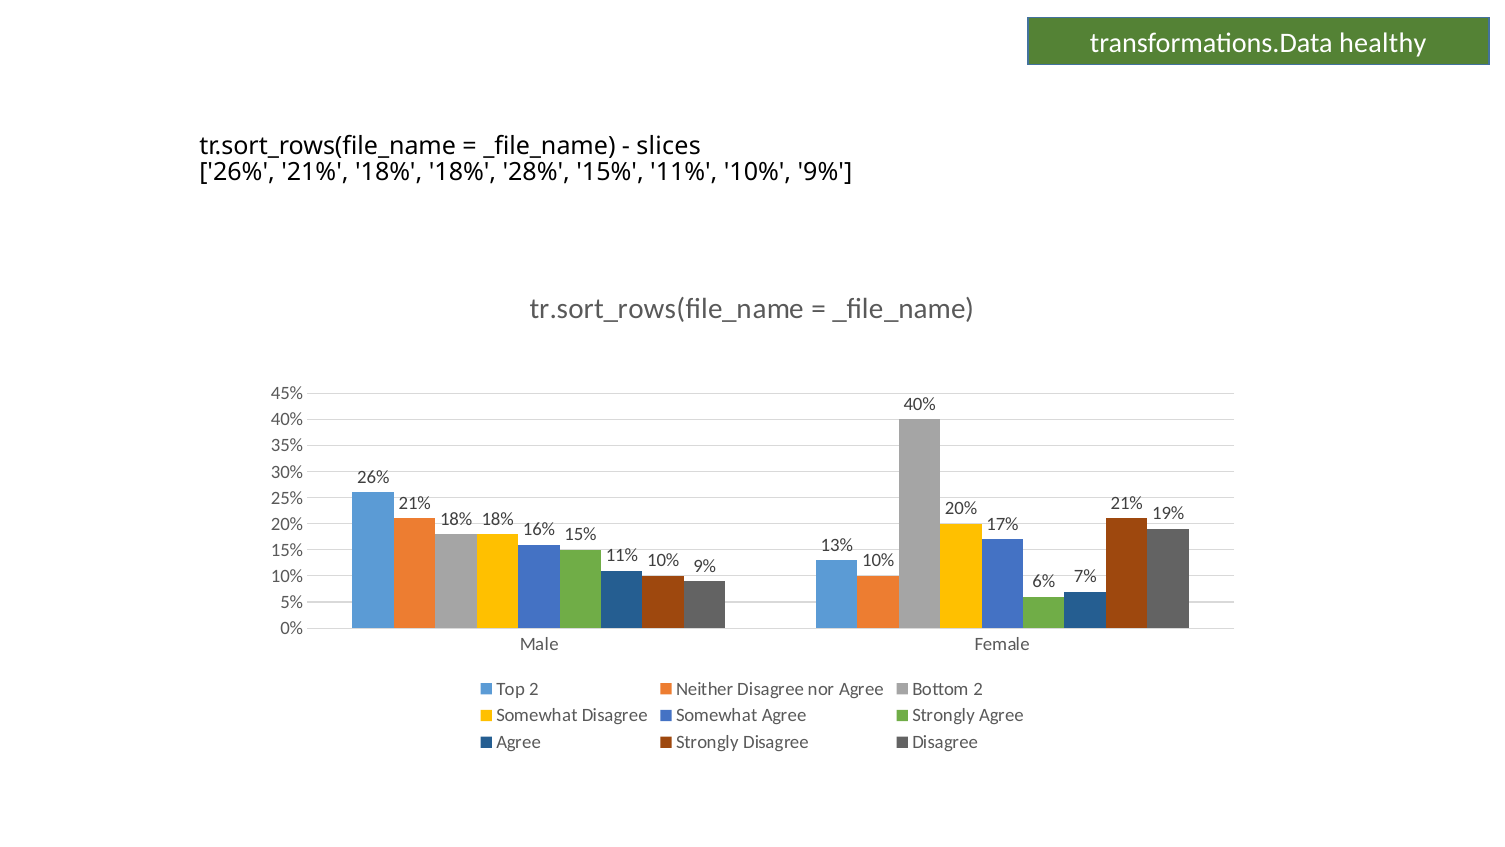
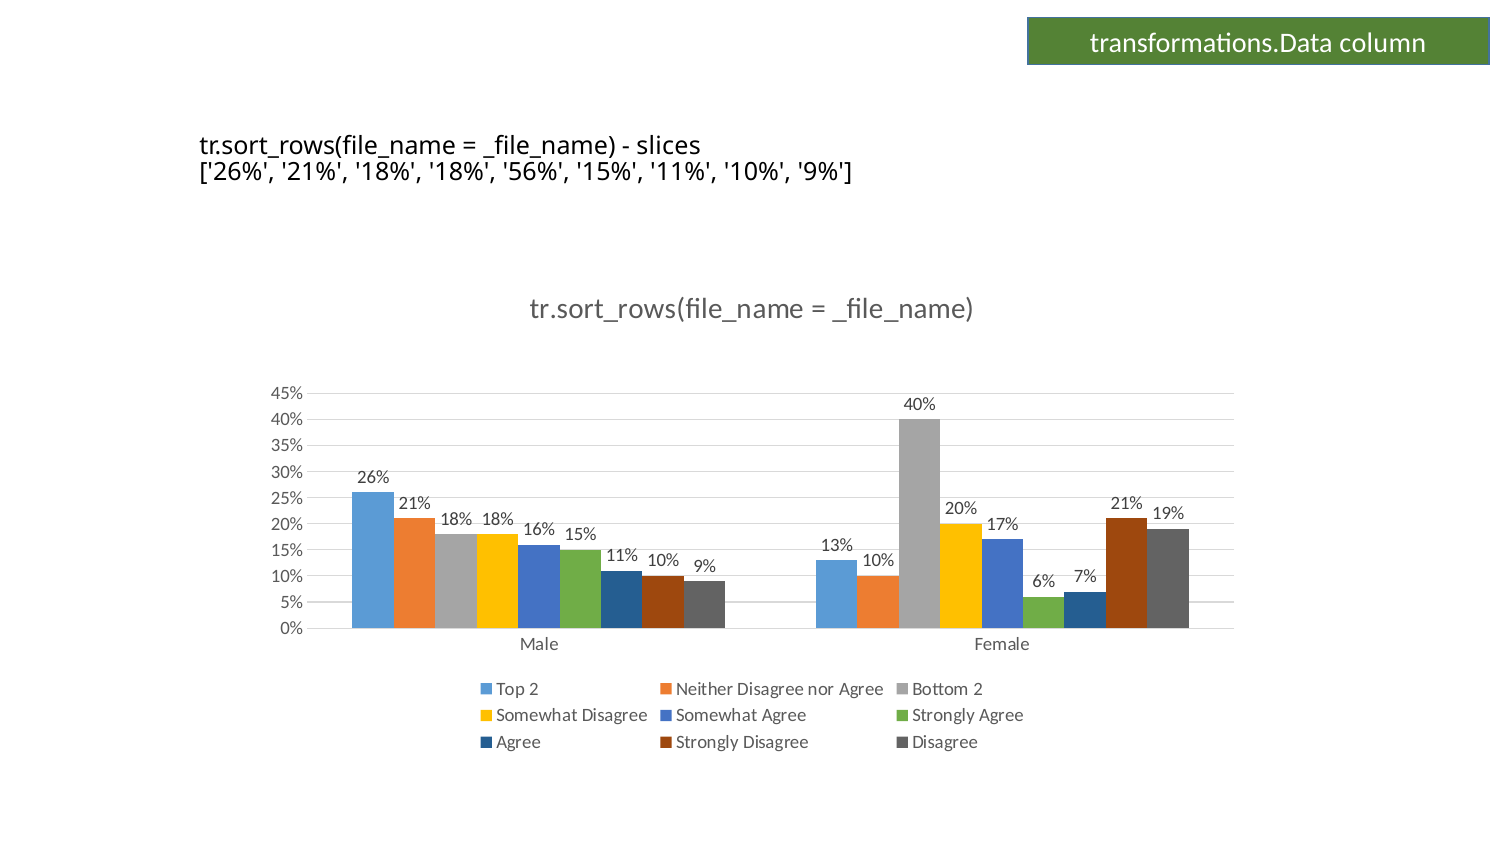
healthy: healthy -> column
28%: 28% -> 56%
